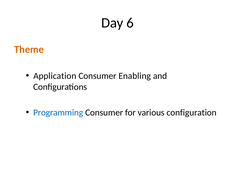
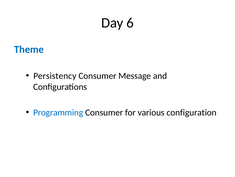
Theme colour: orange -> blue
Application: Application -> Persistency
Enabling: Enabling -> Message
